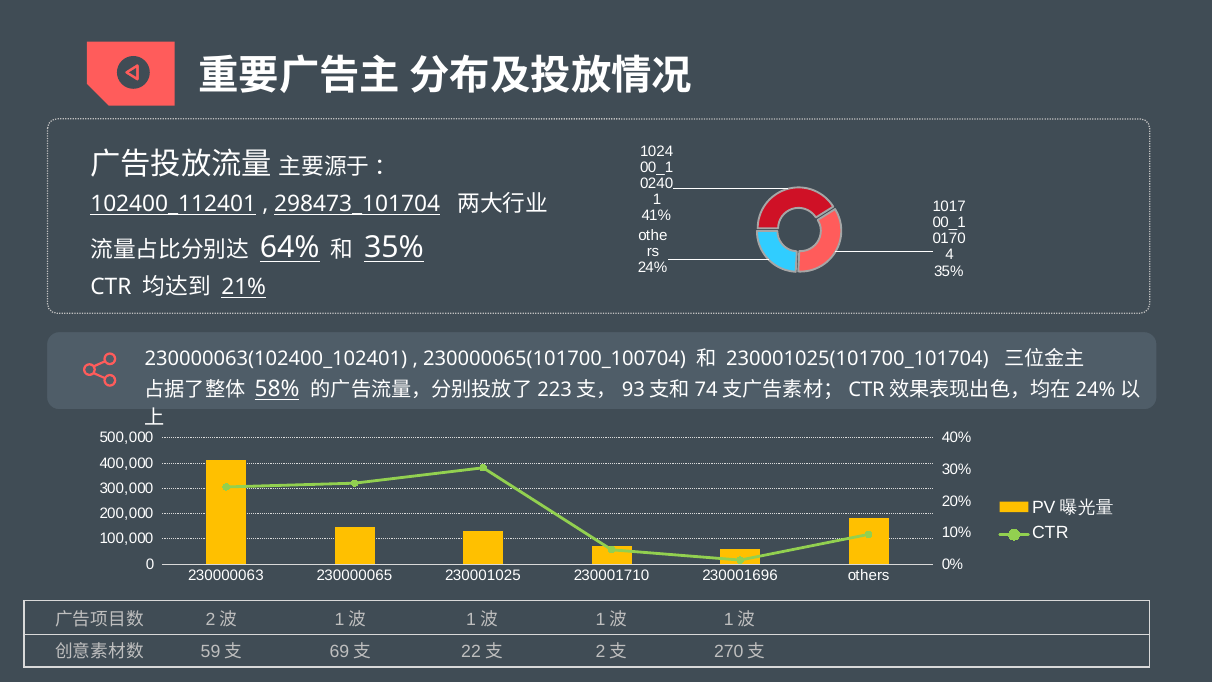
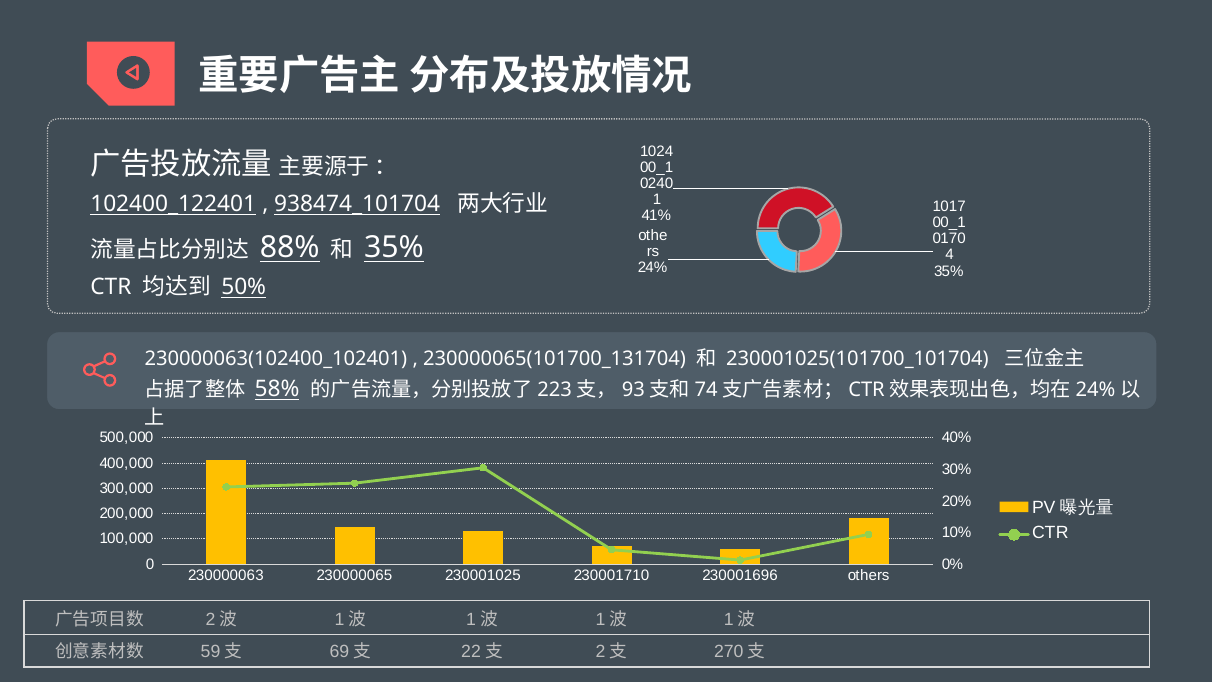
102400_112401: 102400_112401 -> 102400_122401
298473_101704: 298473_101704 -> 938474_101704
64%: 64% -> 88%
21%: 21% -> 50%
230000065(101700_100704: 230000065(101700_100704 -> 230000065(101700_131704
